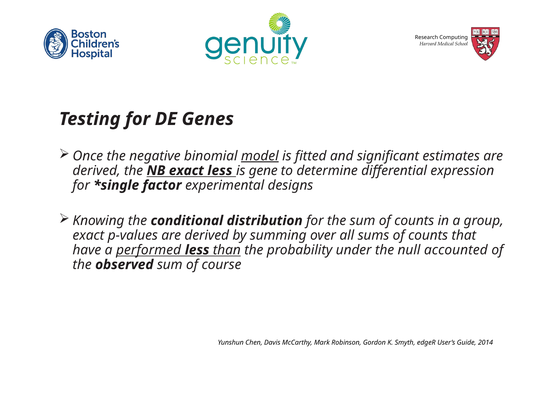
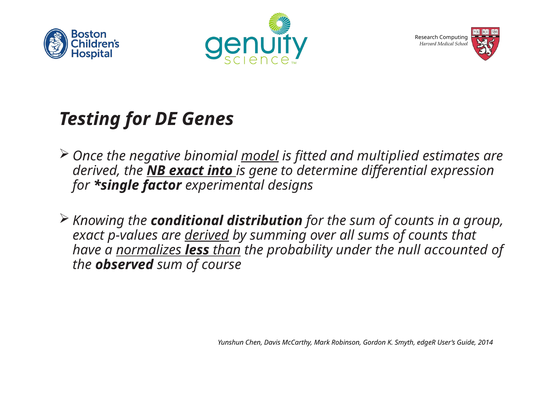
significant: significant -> multiplied
exact less: less -> into
derived at (207, 235) underline: none -> present
performed: performed -> normalizes
